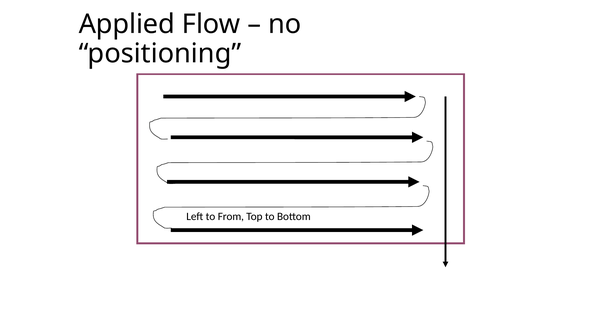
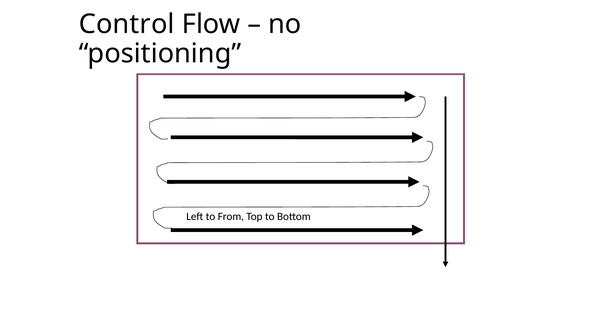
Applied: Applied -> Control
